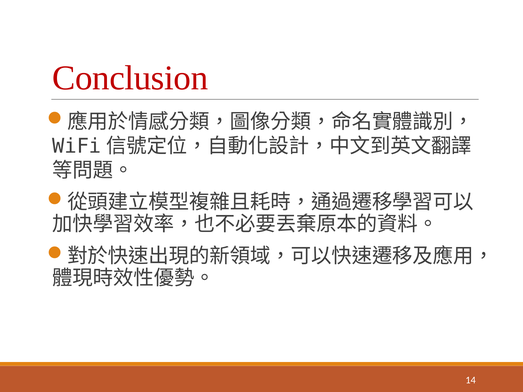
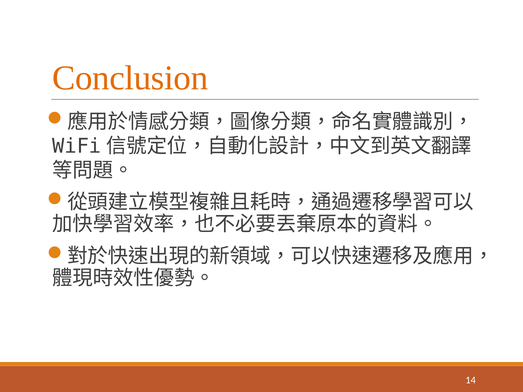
Conclusion colour: red -> orange
